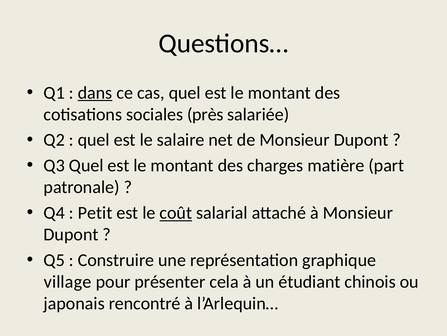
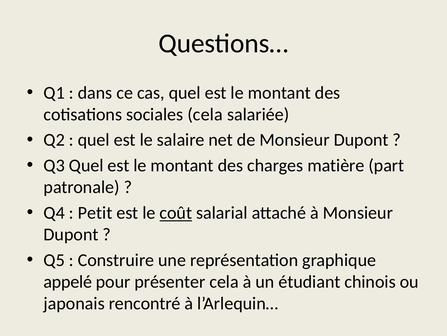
dans underline: present -> none
sociales près: près -> cela
village: village -> appelé
